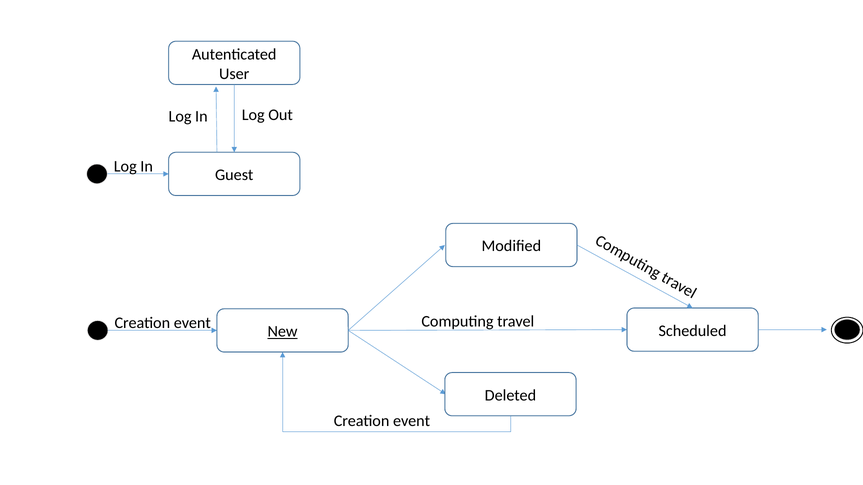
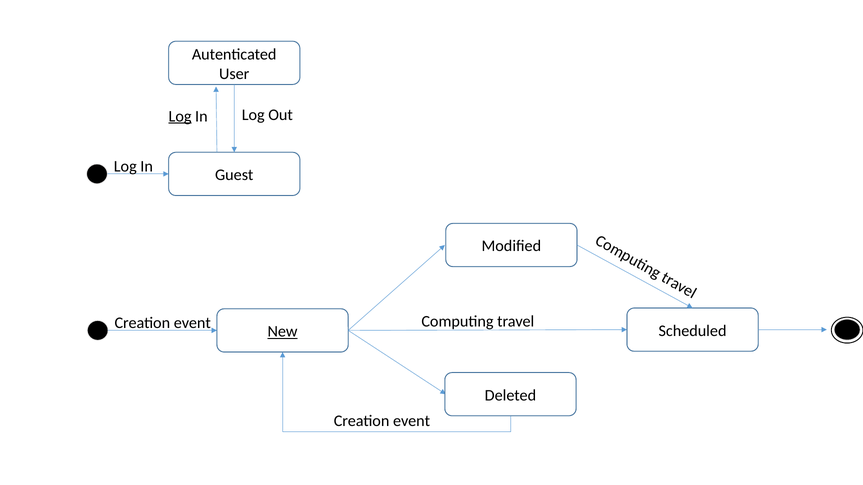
Log at (180, 116) underline: none -> present
